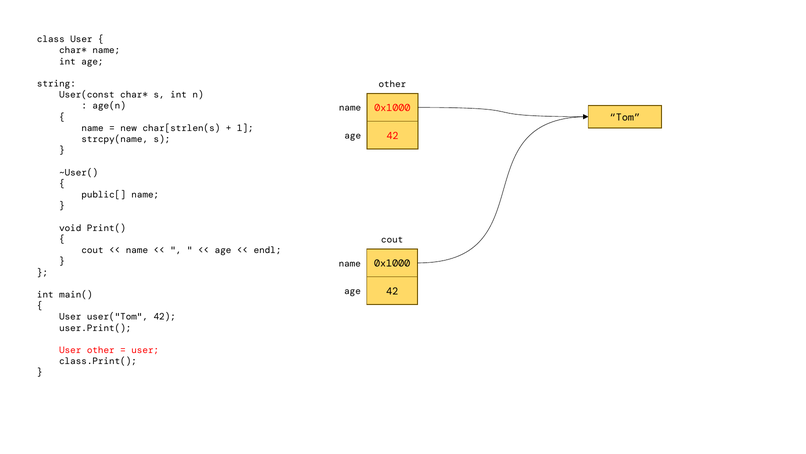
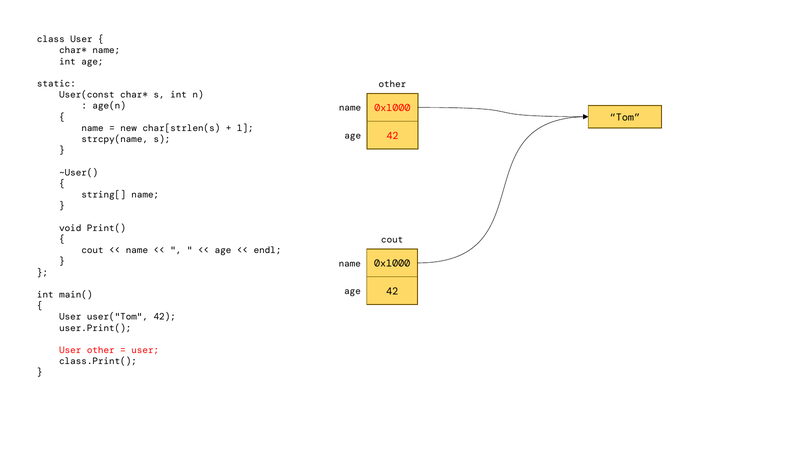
string: string -> static
public[: public[ -> string[
